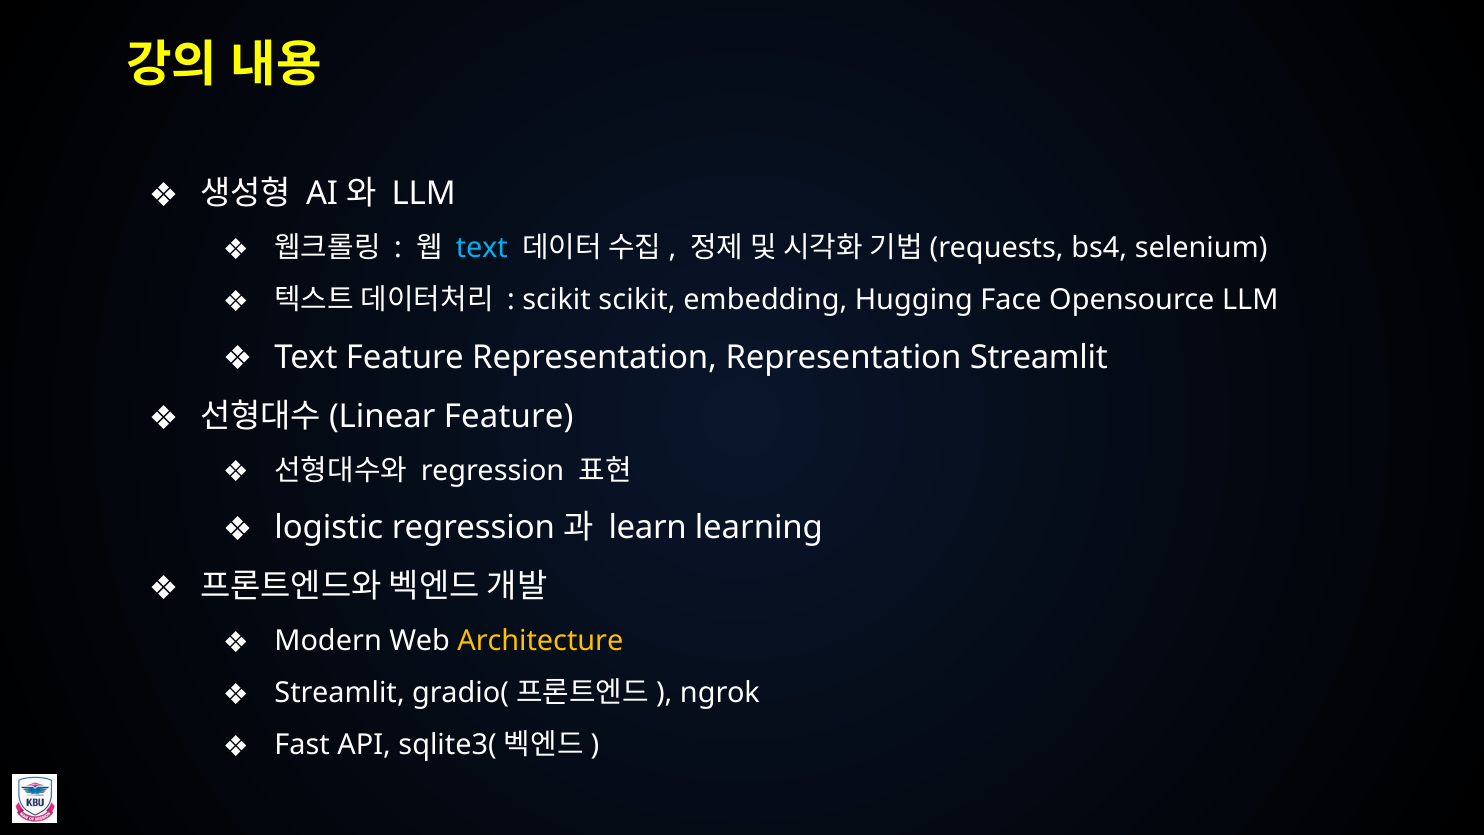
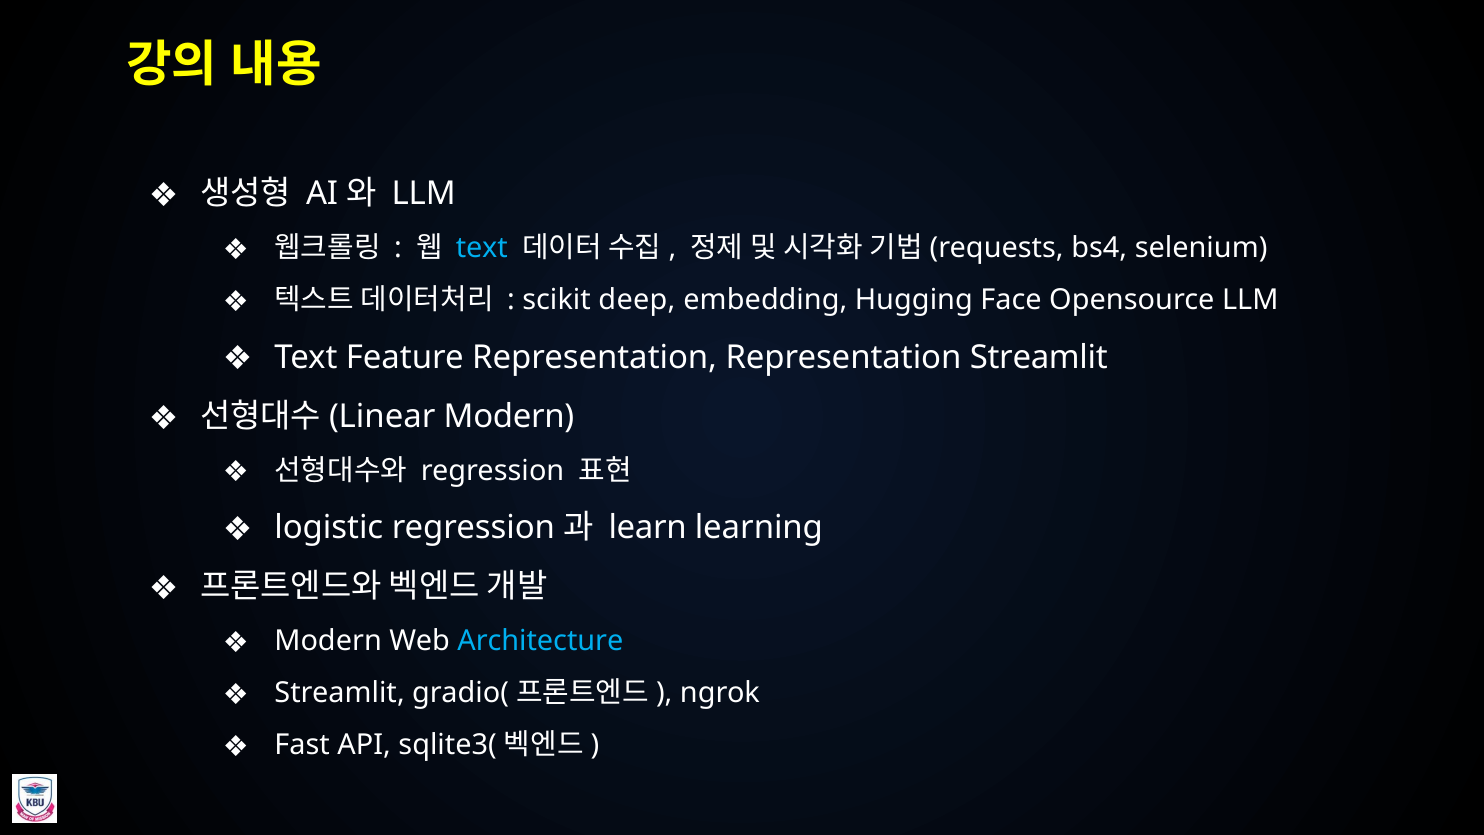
scikit scikit: scikit -> deep
Feature at (509, 416): Feature -> Modern
Architecture colour: yellow -> light blue
